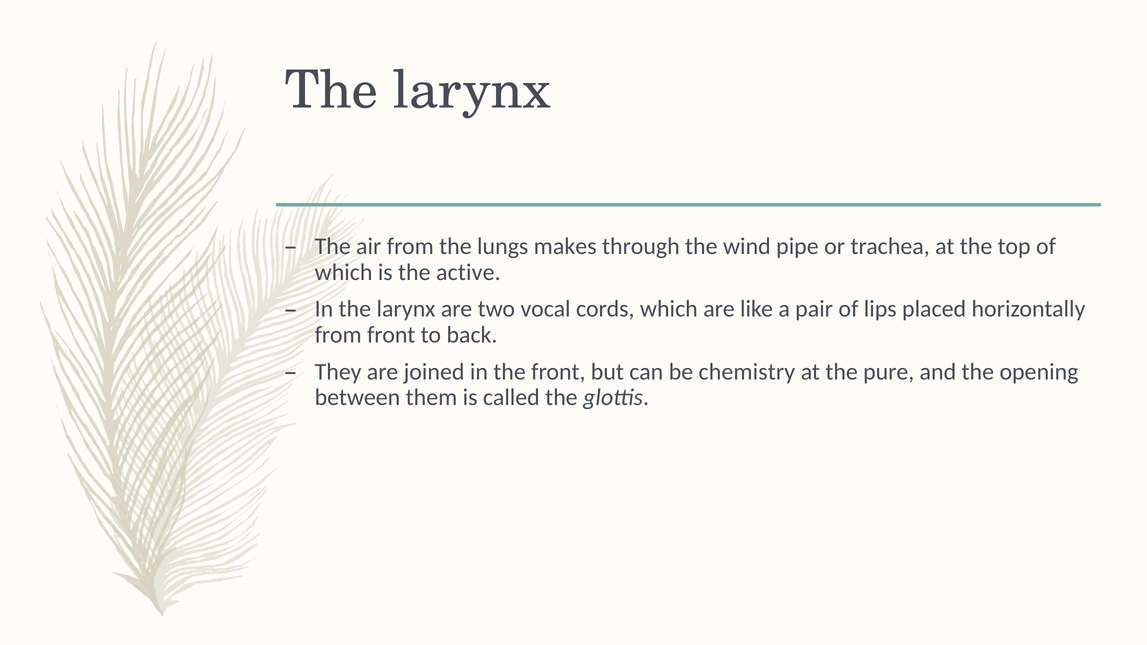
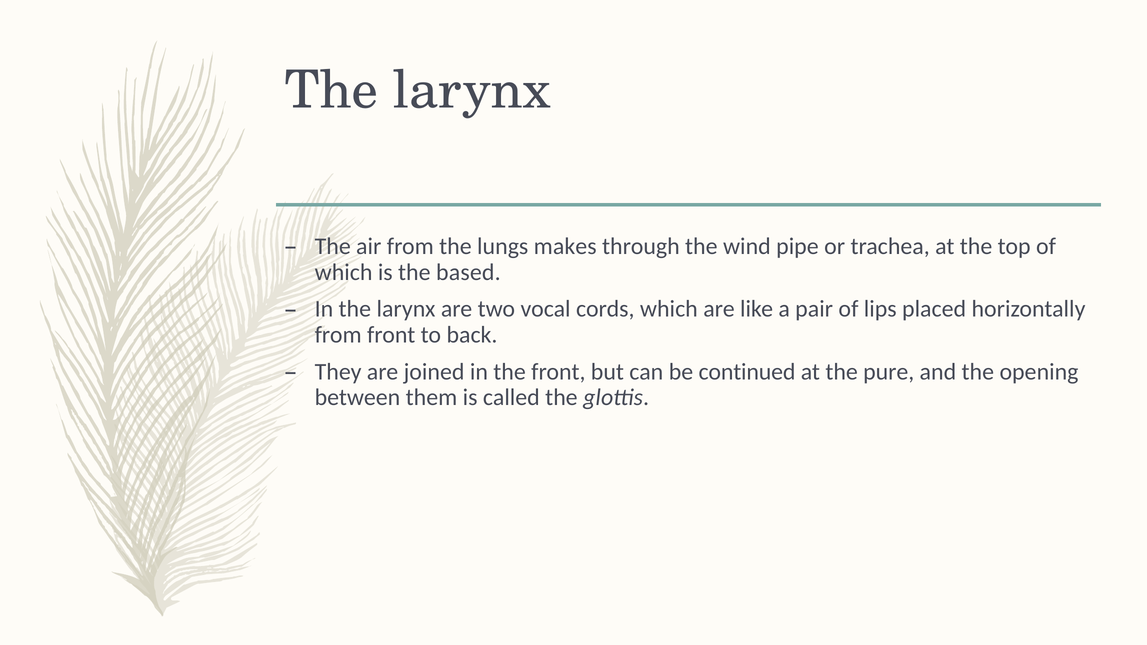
active: active -> based
chemistry: chemistry -> continued
